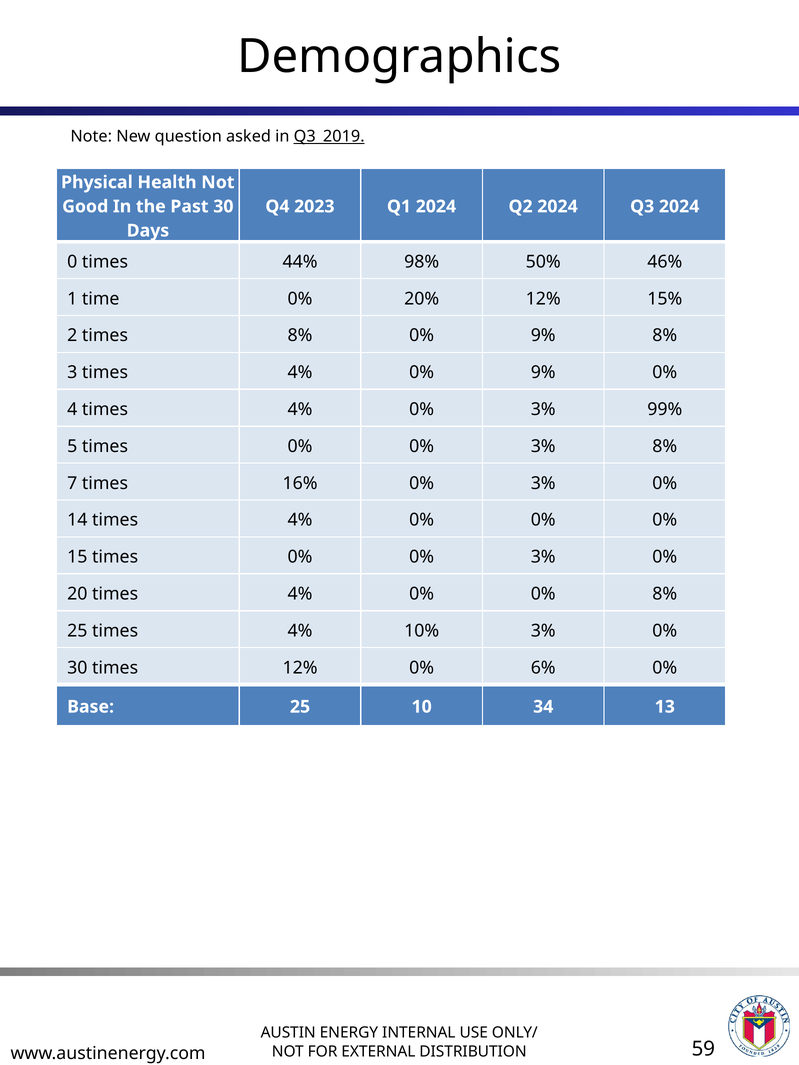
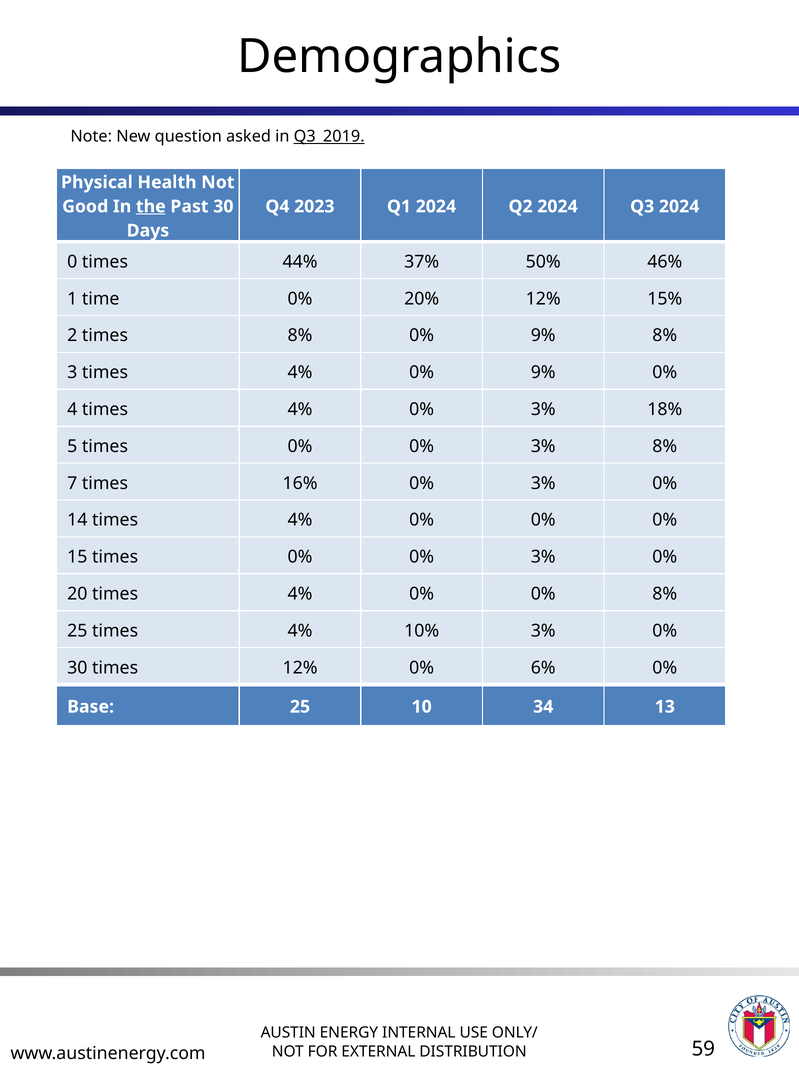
the underline: none -> present
98%: 98% -> 37%
99%: 99% -> 18%
